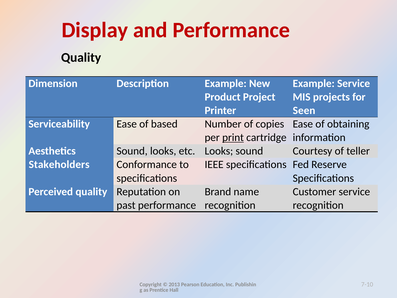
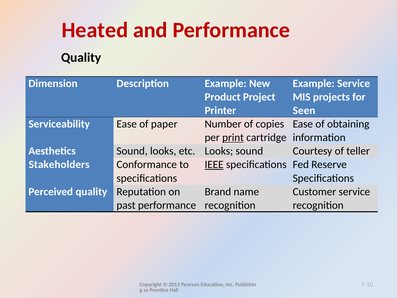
Display: Display -> Heated
based: based -> paper
IEEE underline: none -> present
